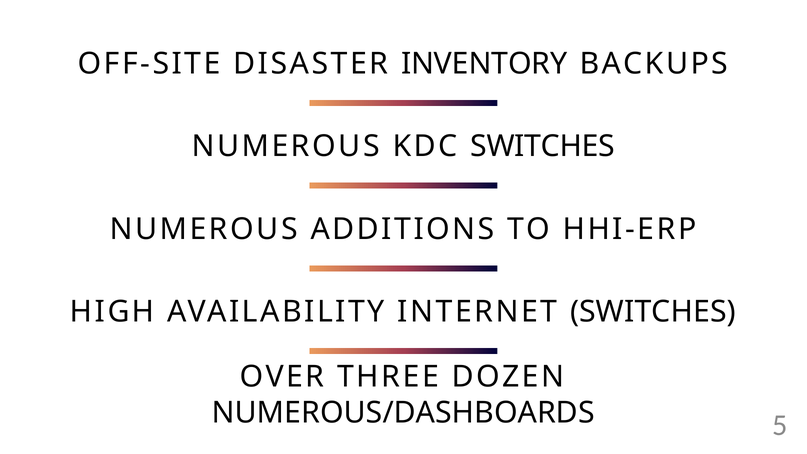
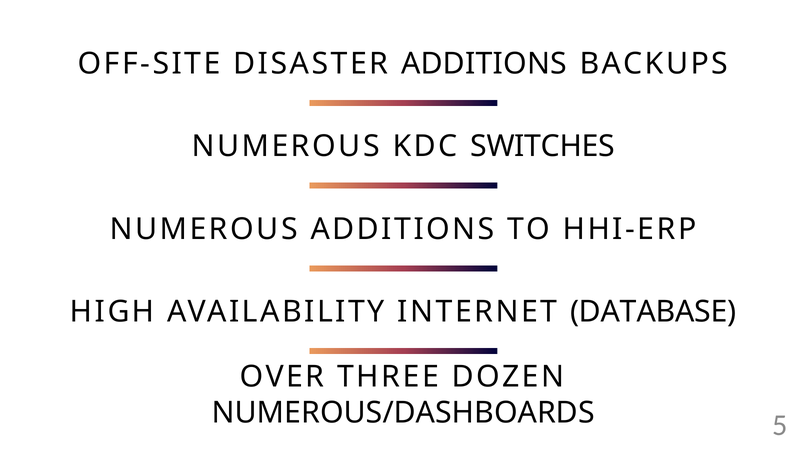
DISASTER INVENTORY: INVENTORY -> ADDITIONS
INTERNET SWITCHES: SWITCHES -> DATABASE
